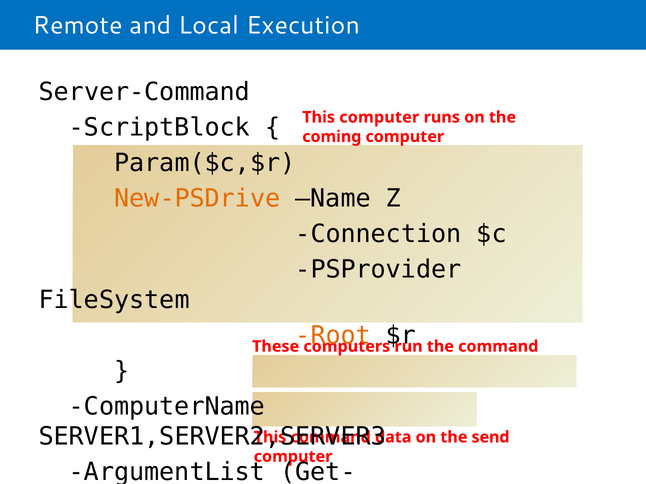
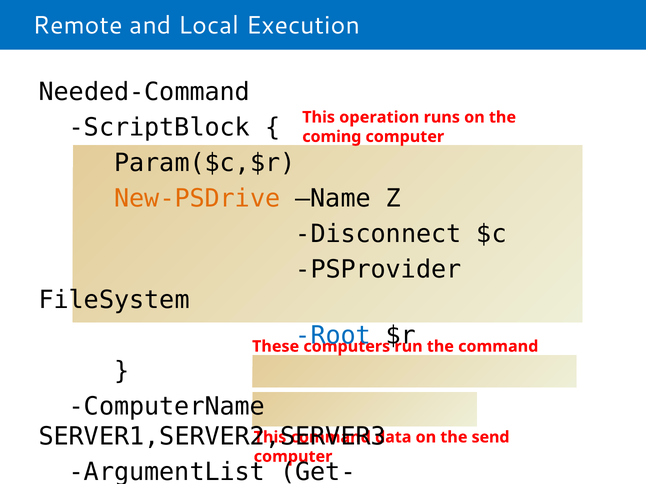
Server-Command: Server-Command -> Needed-Command
This computer: computer -> operation
Connection: Connection -> Disconnect
Root colour: orange -> blue
